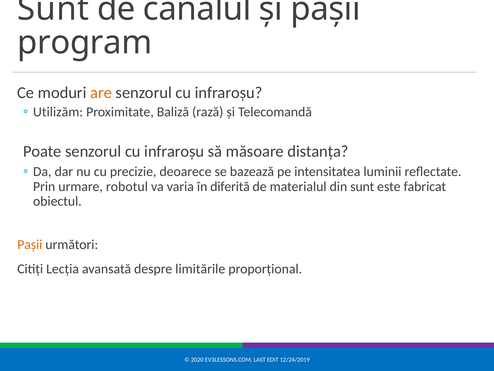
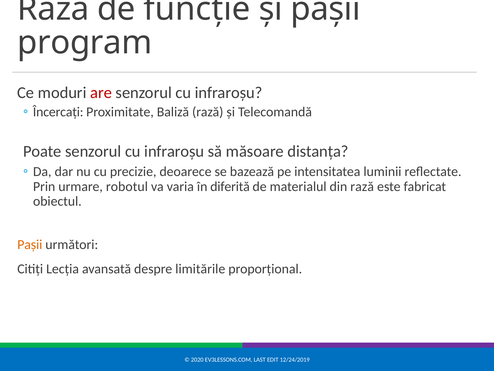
Sunt at (53, 9): Sunt -> Raza
canalul: canalul -> funcție
are colour: orange -> red
Utilizăm: Utilizăm -> Încercați
din sunt: sunt -> rază
